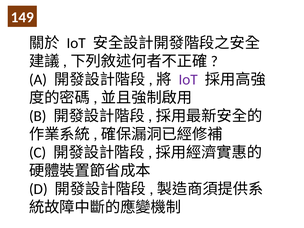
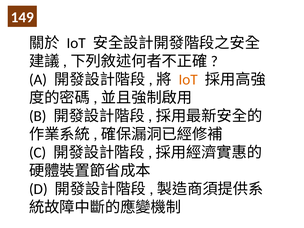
IoT at (188, 80) colour: purple -> orange
